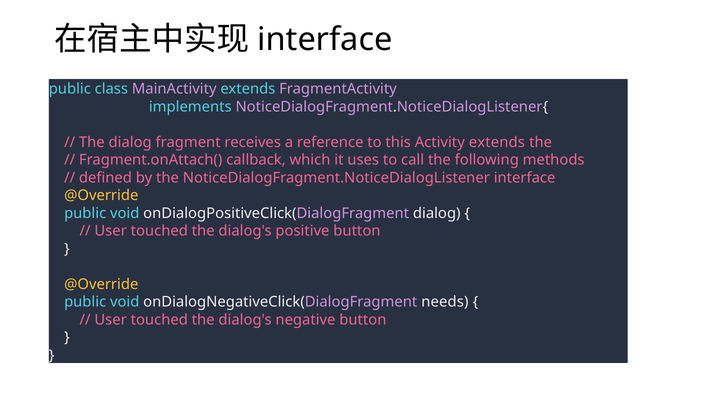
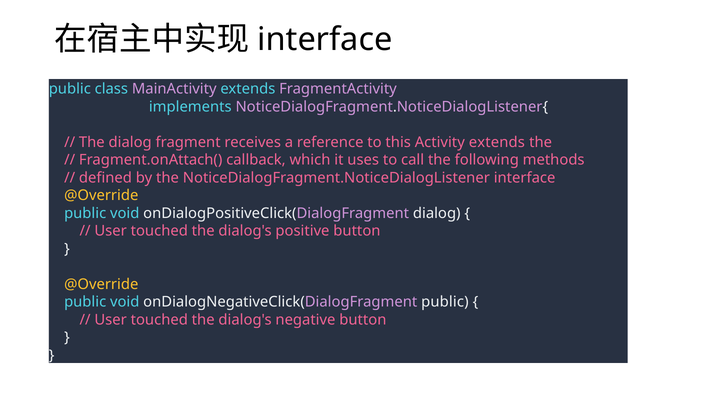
onDialogNegativeClick(DialogFragment needs: needs -> public
